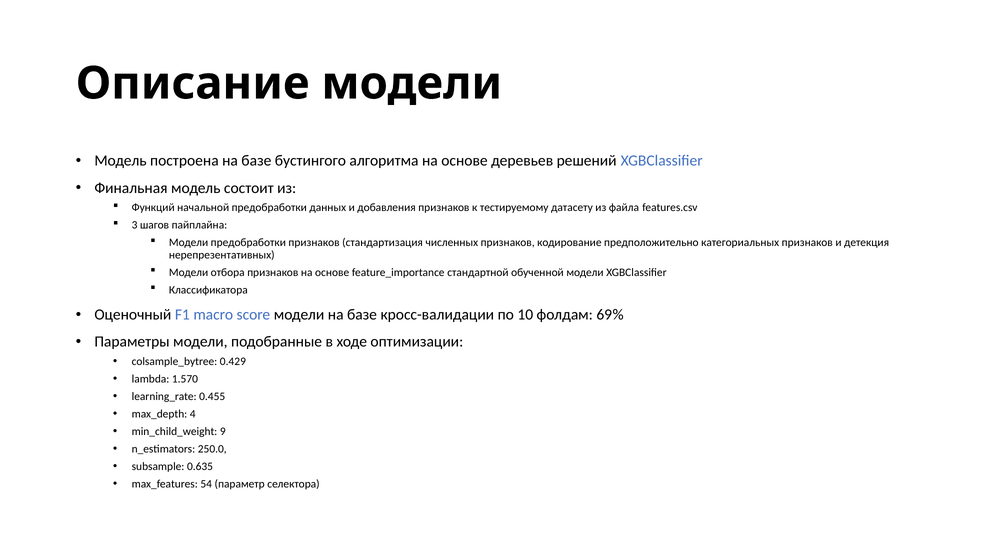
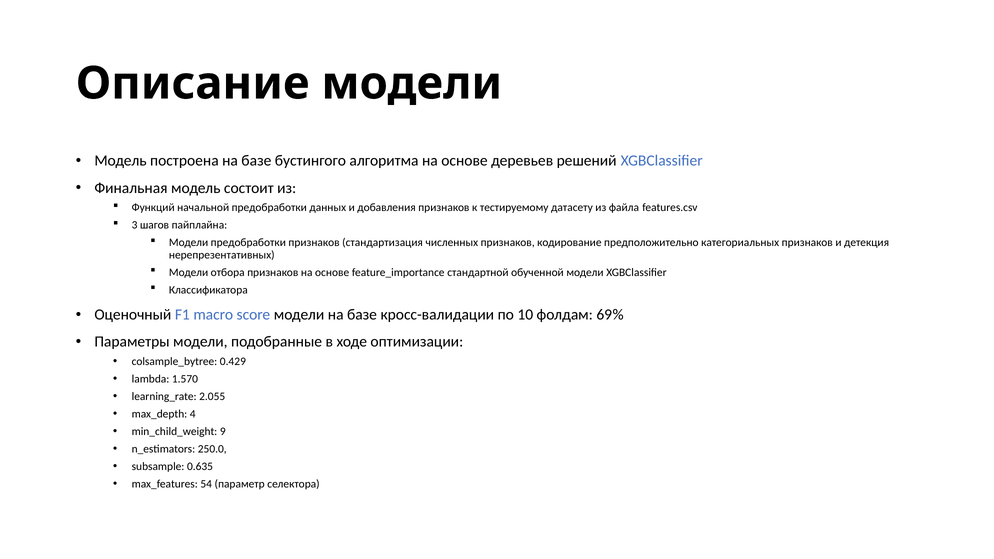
0.455: 0.455 -> 2.055
